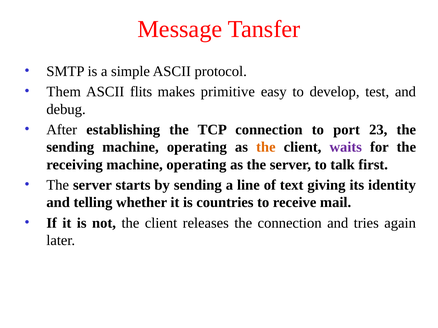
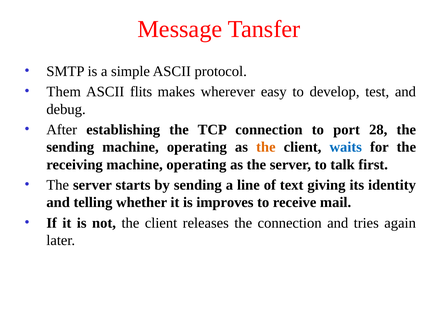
primitive: primitive -> wherever
23: 23 -> 28
waits colour: purple -> blue
countries: countries -> improves
